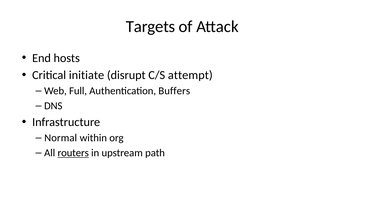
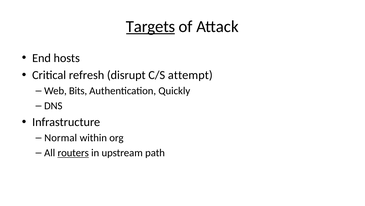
Targets underline: none -> present
initiate: initiate -> refresh
Full: Full -> Bits
Buffers: Buffers -> Quickly
